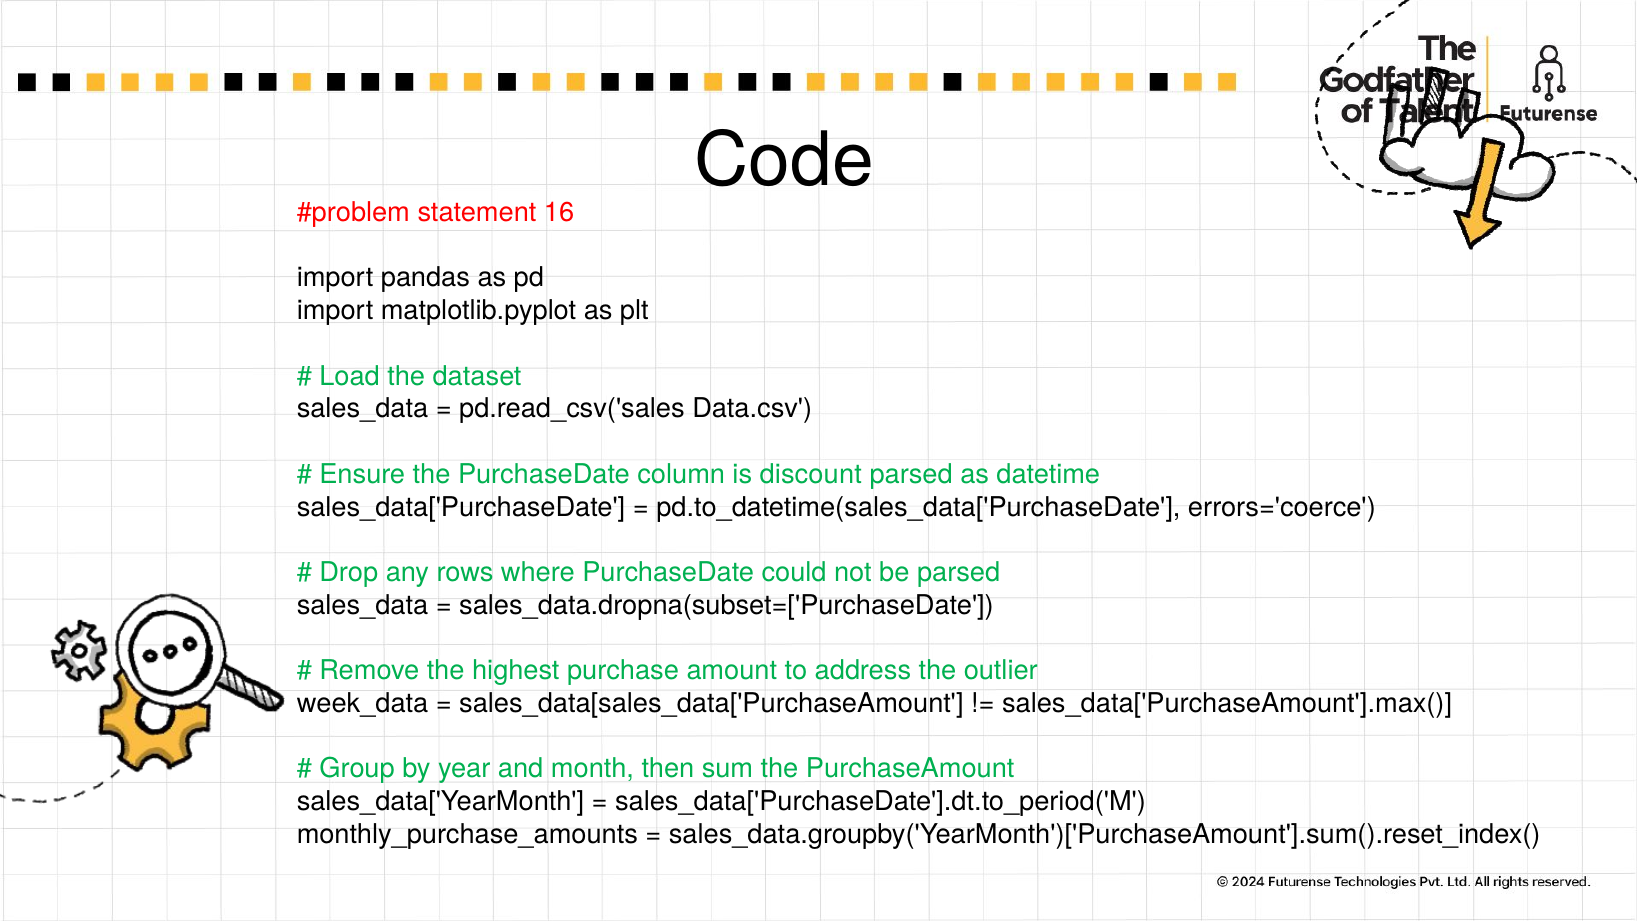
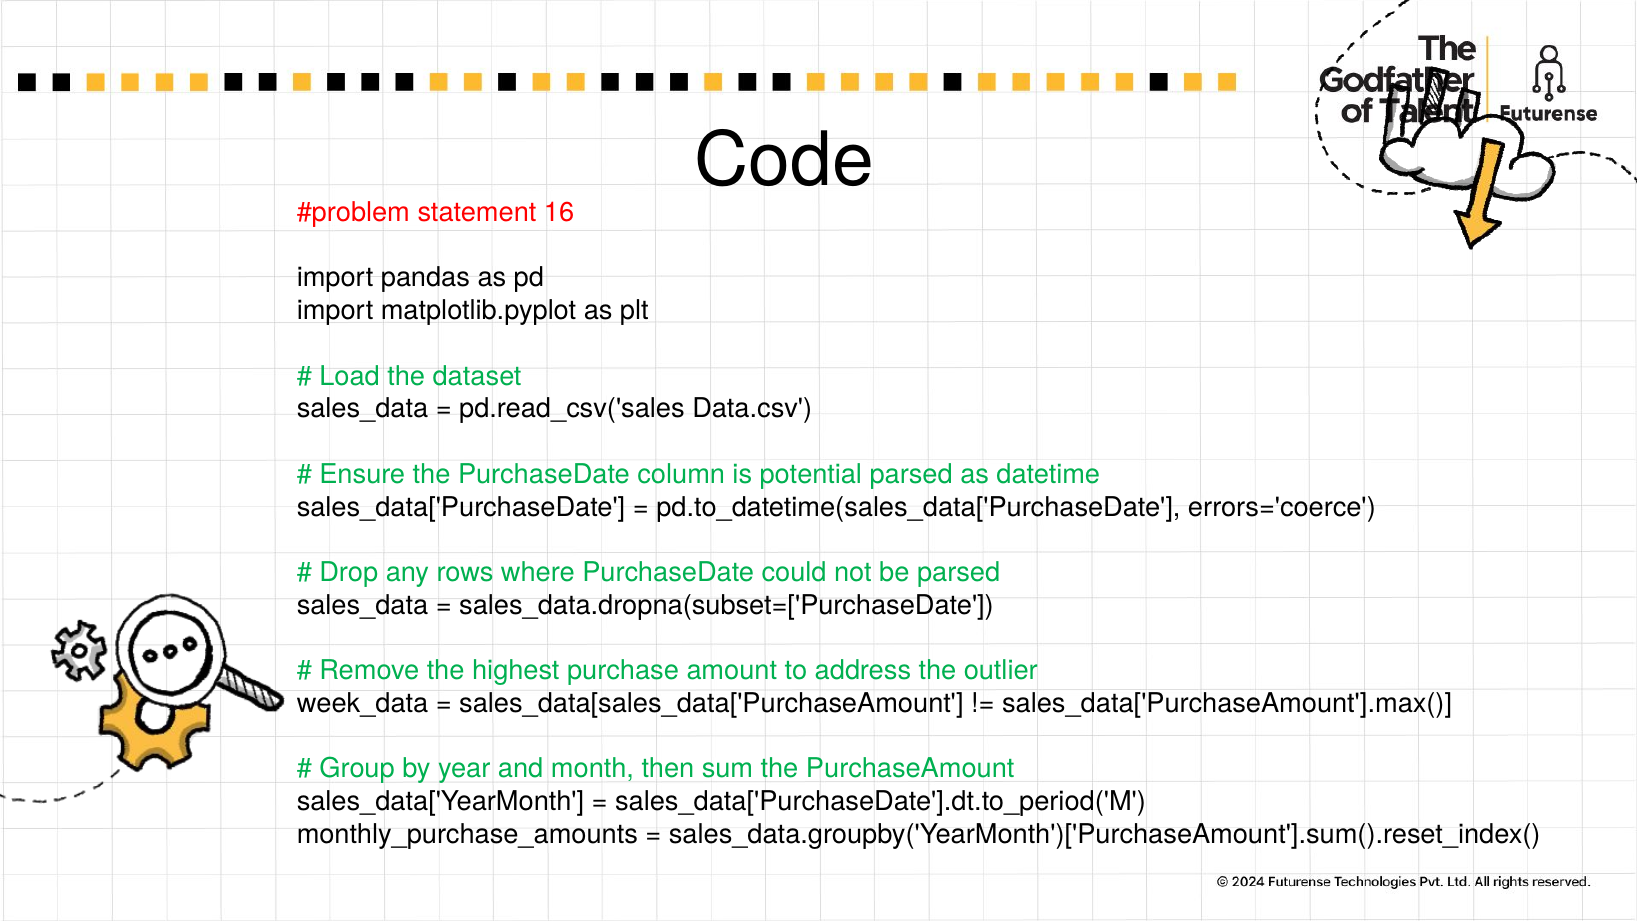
discount: discount -> potential
